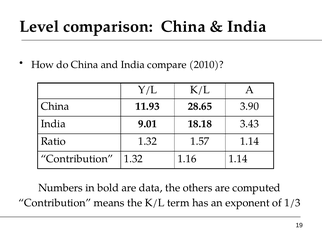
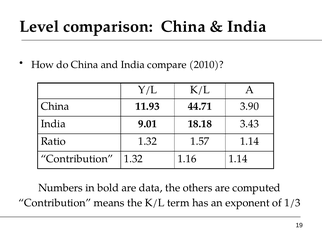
28.65: 28.65 -> 44.71
